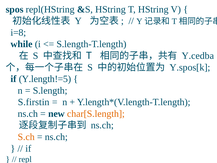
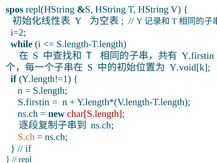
i=8: i=8 -> i=2
Y.cedba: Y.cedba -> Y.firstin
Y.spos[k: Y.spos[k -> Y.void[k
Y.length!=5: Y.length!=5 -> Y.length!=1
char[S.length colour: orange -> red
